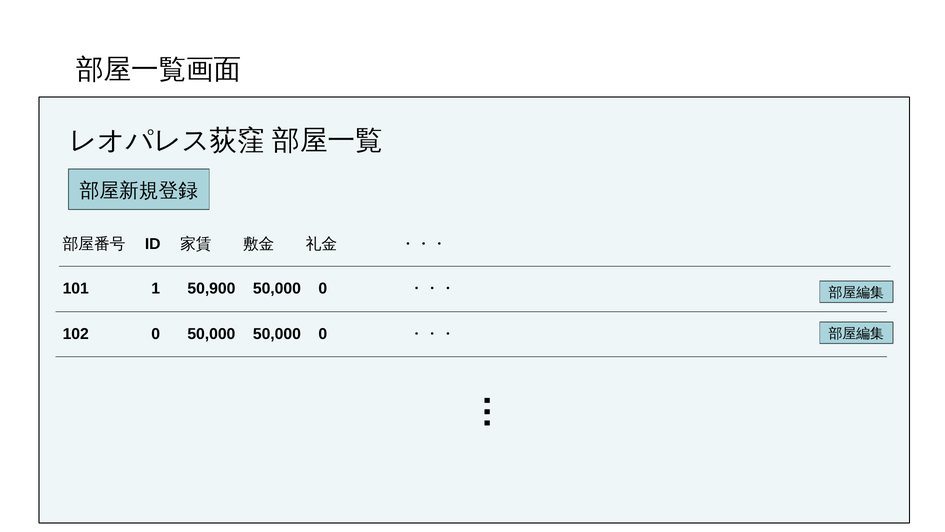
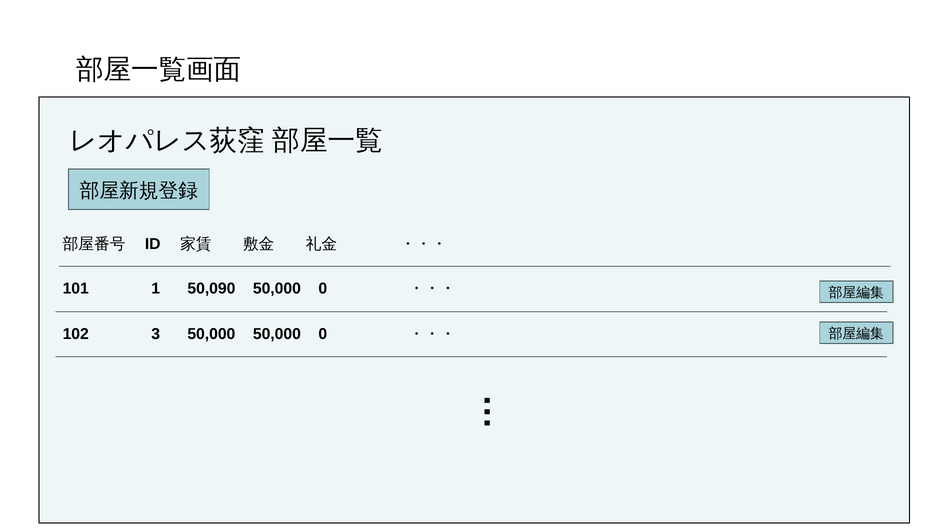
50,900: 50,900 -> 50,090
102 0: 0 -> 3
